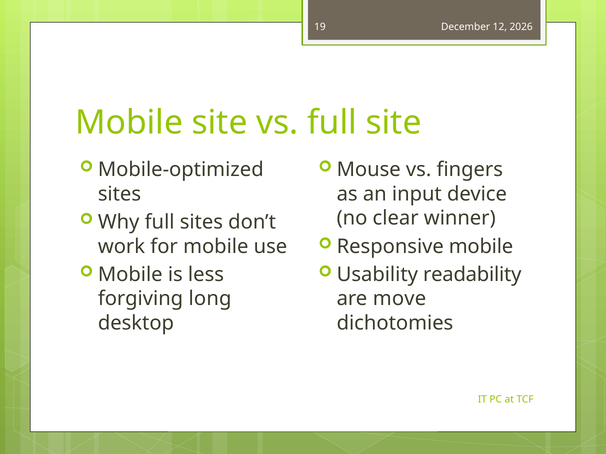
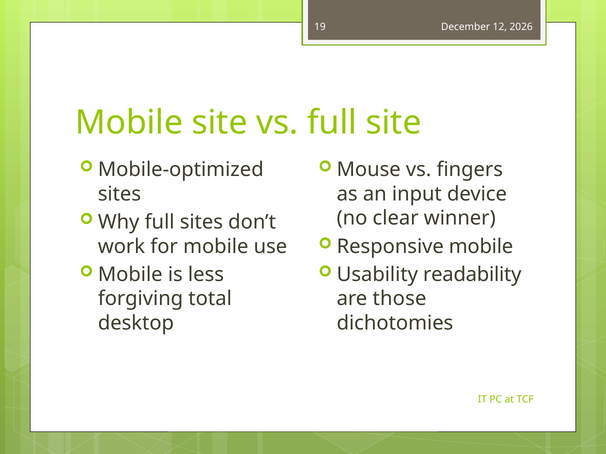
long: long -> total
move: move -> those
